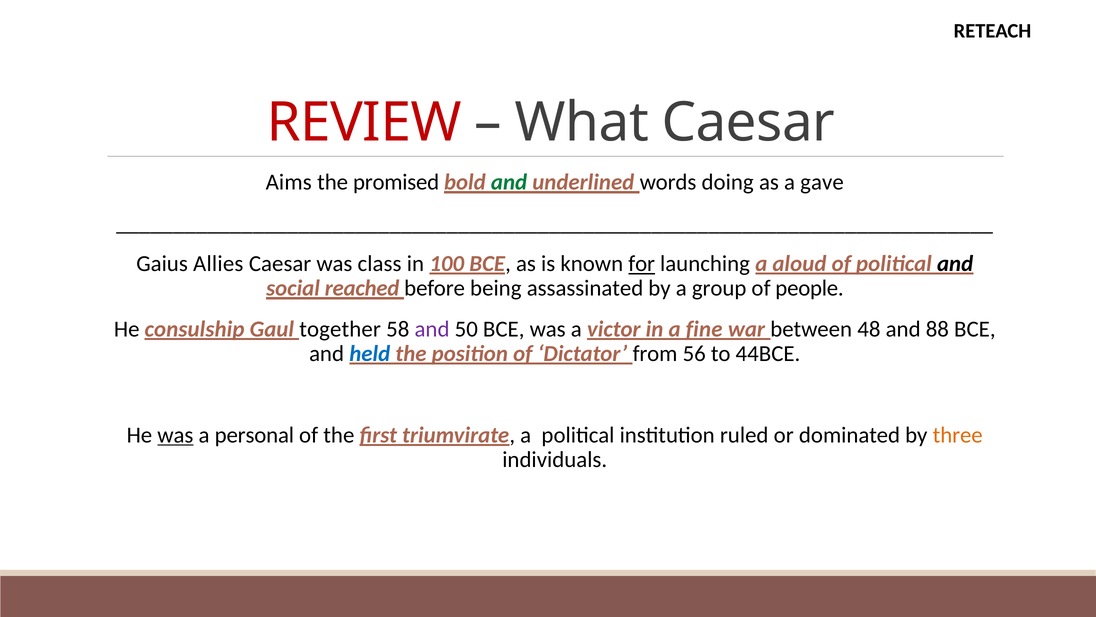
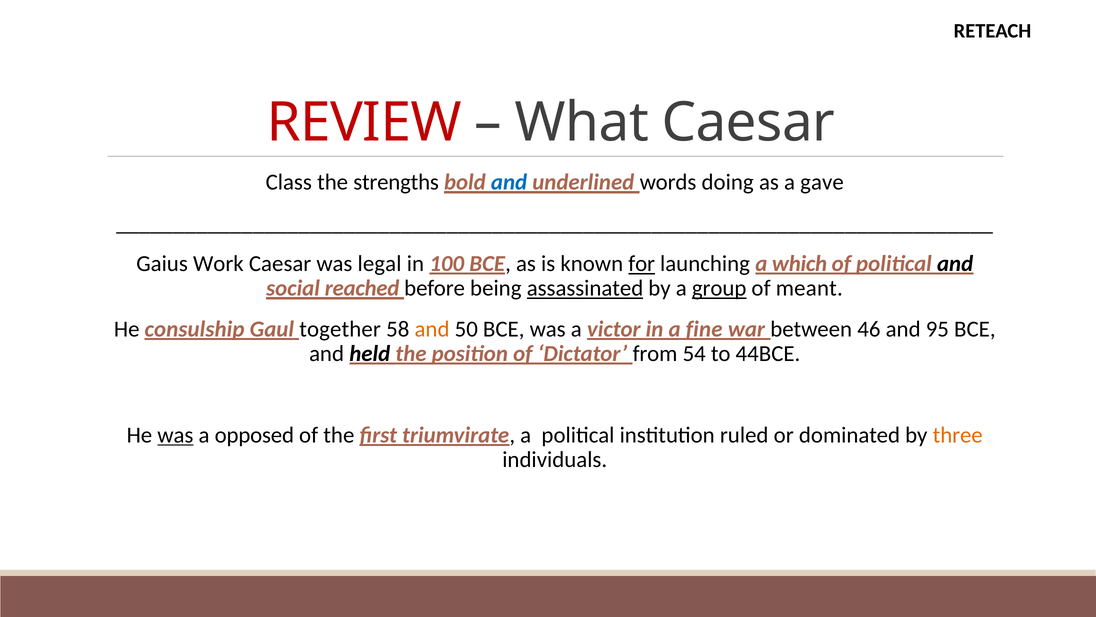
Aims: Aims -> Class
promised: promised -> strengths
and at (509, 182) colour: green -> blue
Allies: Allies -> Work
class: class -> legal
aloud: aloud -> which
assassinated underline: none -> present
group underline: none -> present
people: people -> meant
and at (432, 329) colour: purple -> orange
48: 48 -> 46
88: 88 -> 95
held colour: blue -> black
56: 56 -> 54
personal: personal -> opposed
